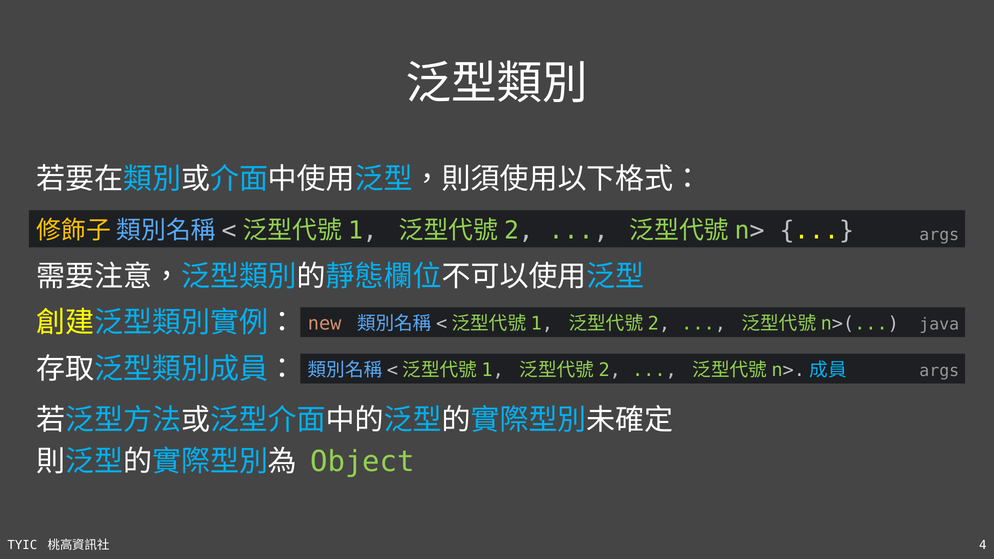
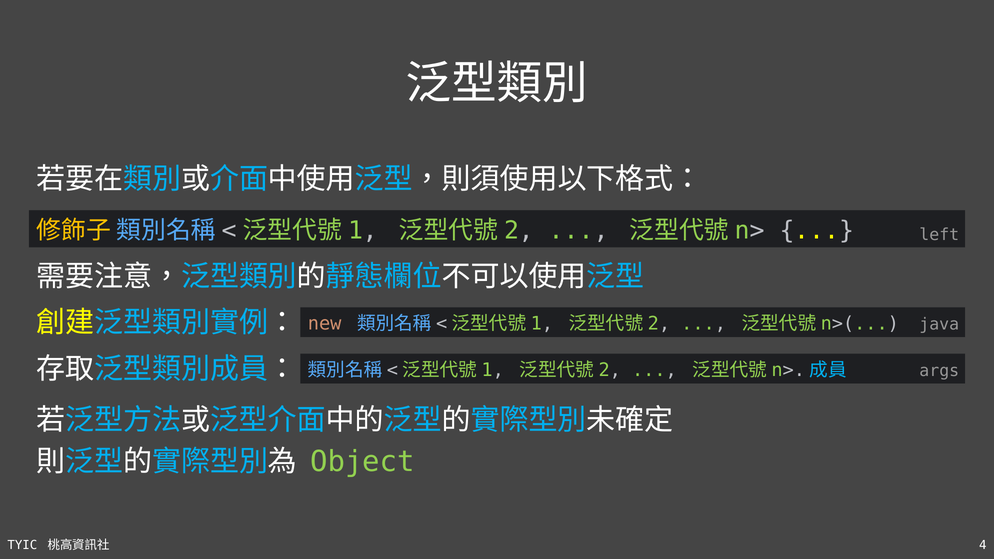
args at (939, 235): args -> left
